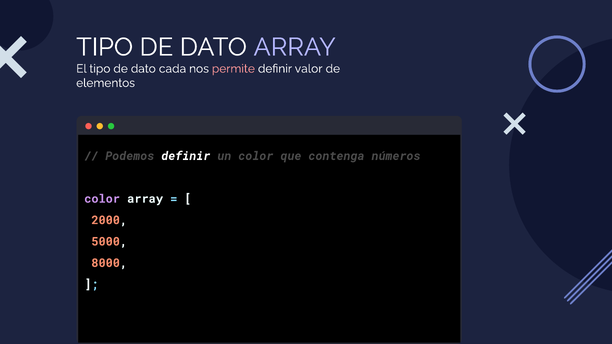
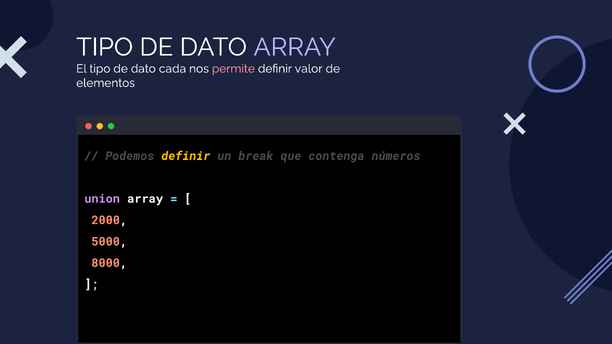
definir at (186, 156) colour: white -> yellow
un color: color -> break
color at (102, 199): color -> union
